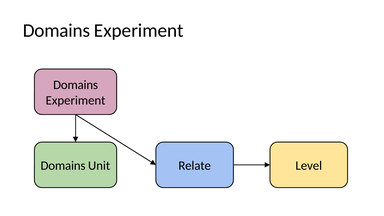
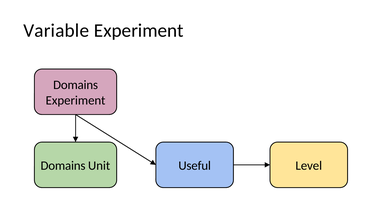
Domains at (56, 31): Domains -> Variable
Relate: Relate -> Useful
